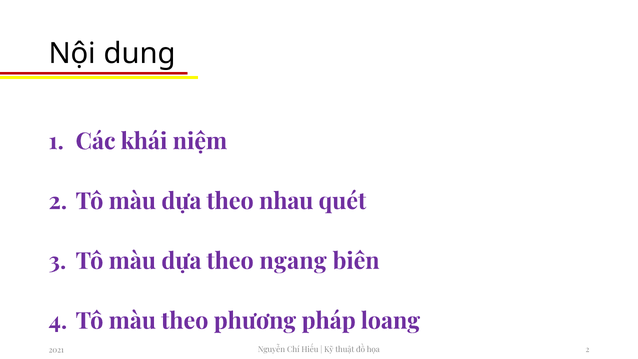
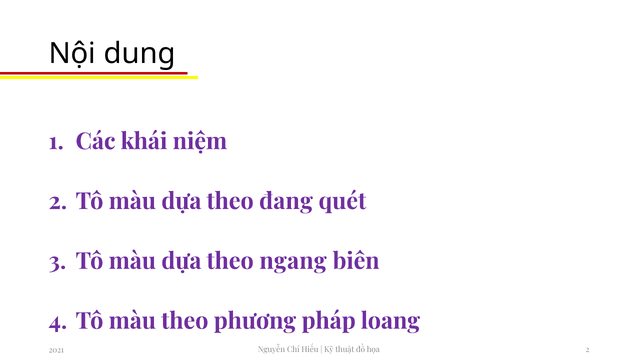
nhau: nhau -> đang
